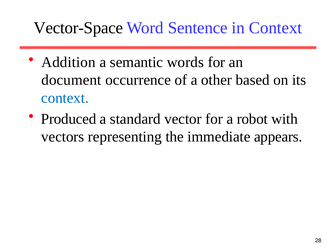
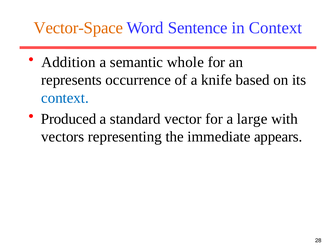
Vector-Space colour: black -> orange
words: words -> whole
document: document -> represents
other: other -> knife
robot: robot -> large
